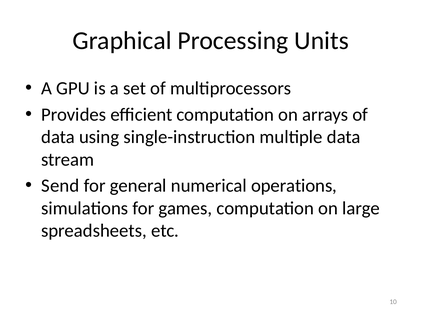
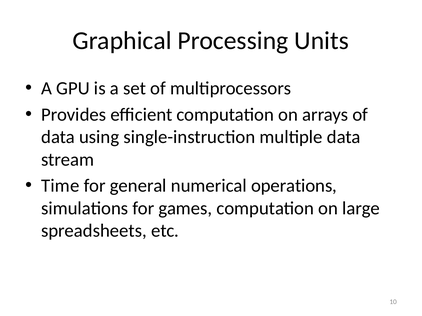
Send: Send -> Time
